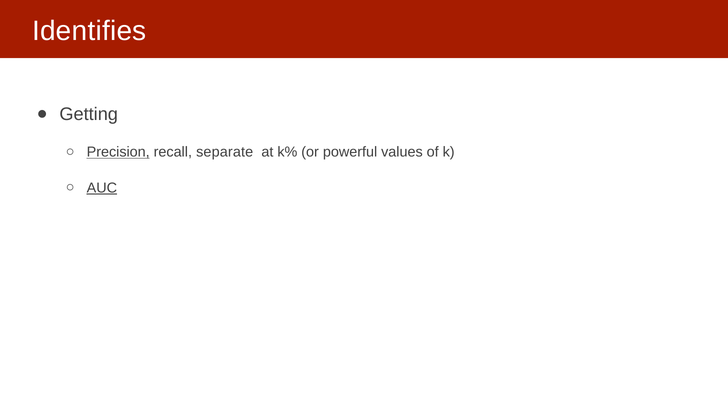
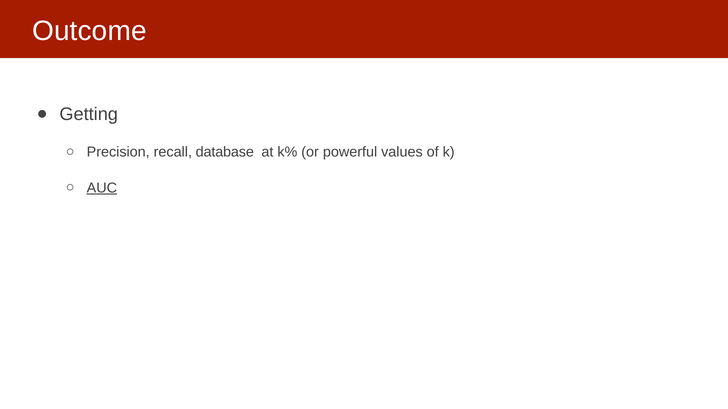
Identifies: Identifies -> Outcome
Precision underline: present -> none
separate: separate -> database
